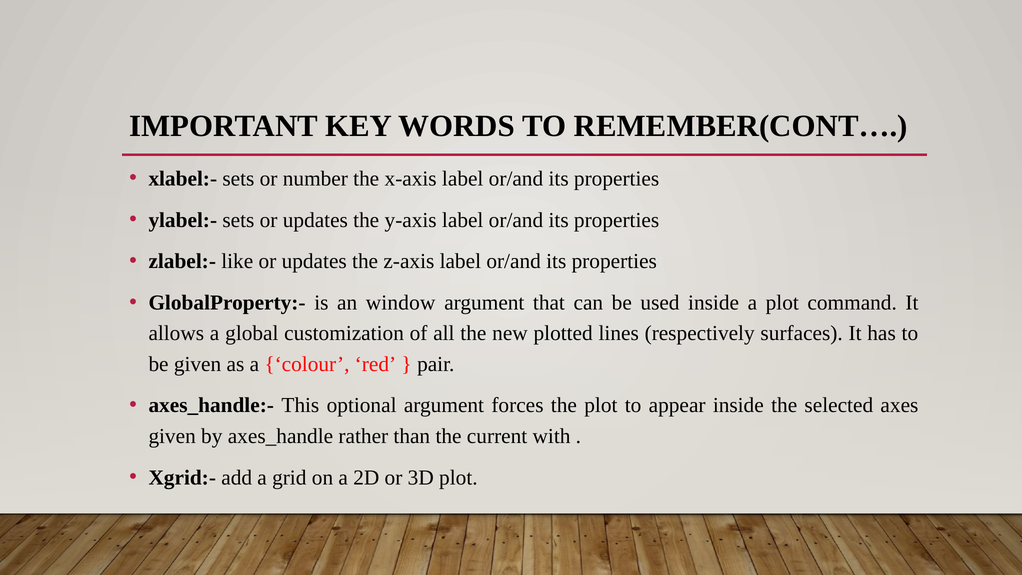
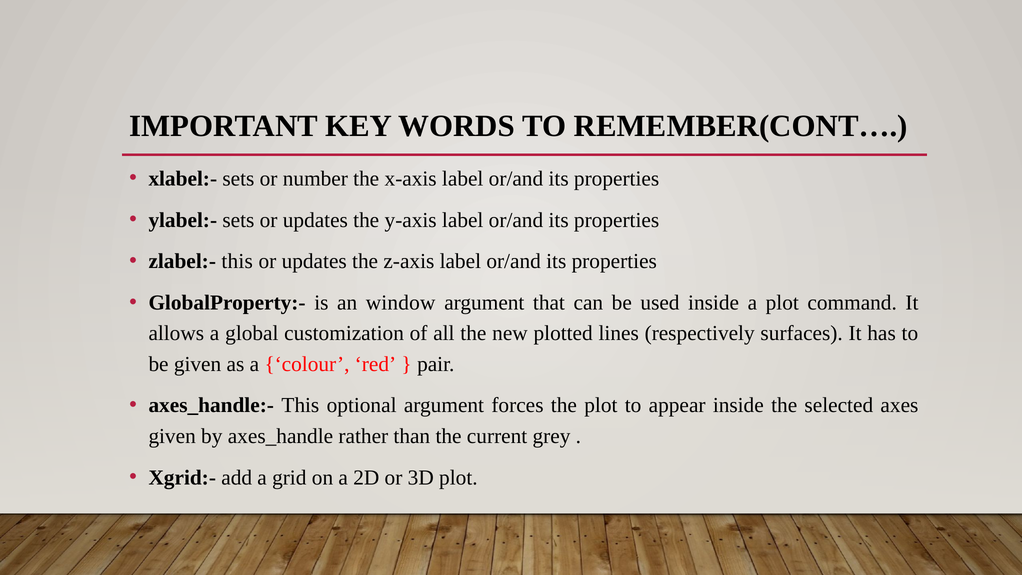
zlabel:- like: like -> this
with: with -> grey
